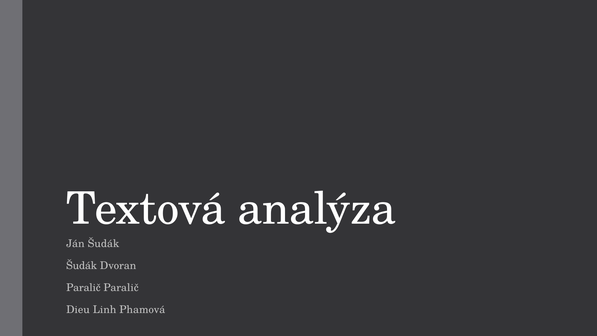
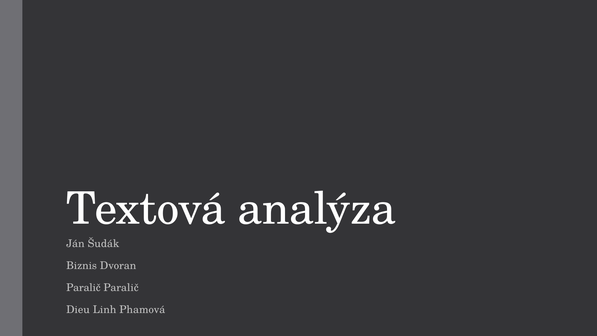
Šudák at (82, 265): Šudák -> Biznis
